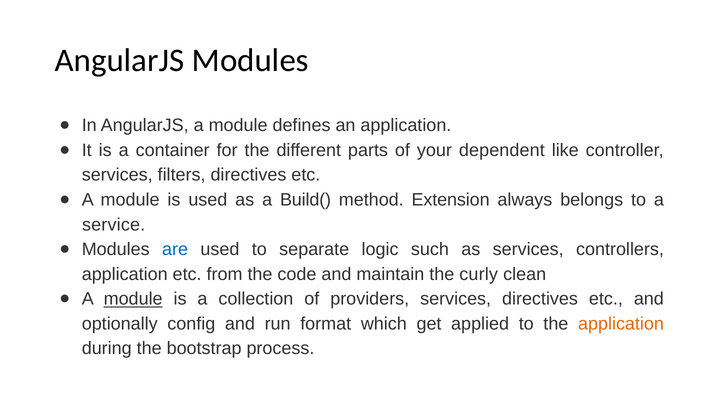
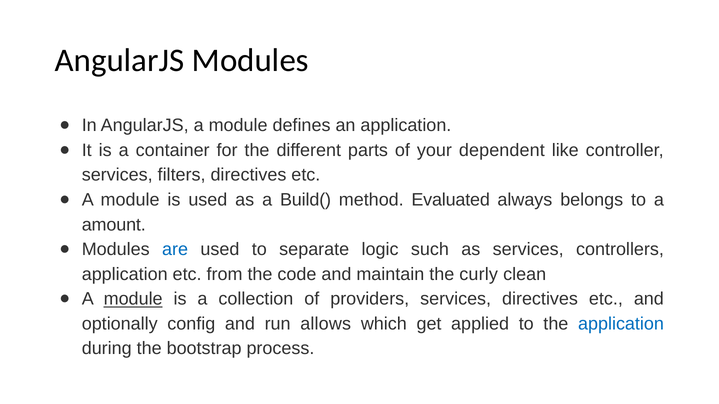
Extension: Extension -> Evaluated
service: service -> amount
format: format -> allows
application at (621, 324) colour: orange -> blue
